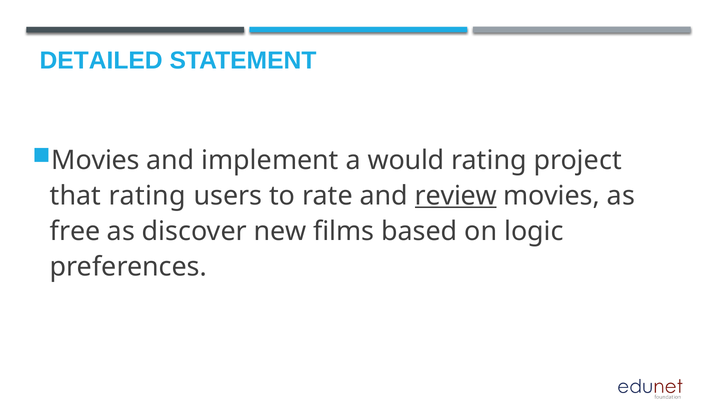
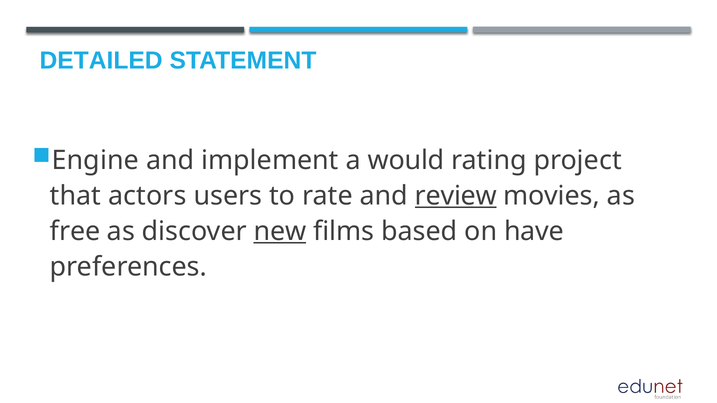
Movies at (95, 160): Movies -> Engine
that rating: rating -> actors
new underline: none -> present
logic: logic -> have
